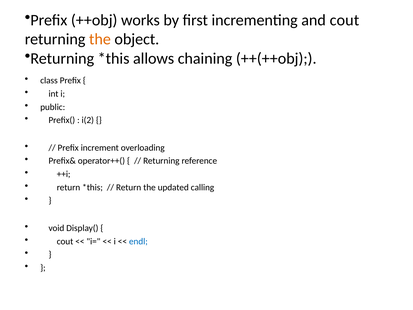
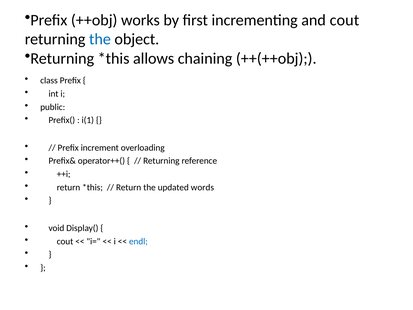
the at (100, 39) colour: orange -> blue
i(2: i(2 -> i(1
calling: calling -> words
